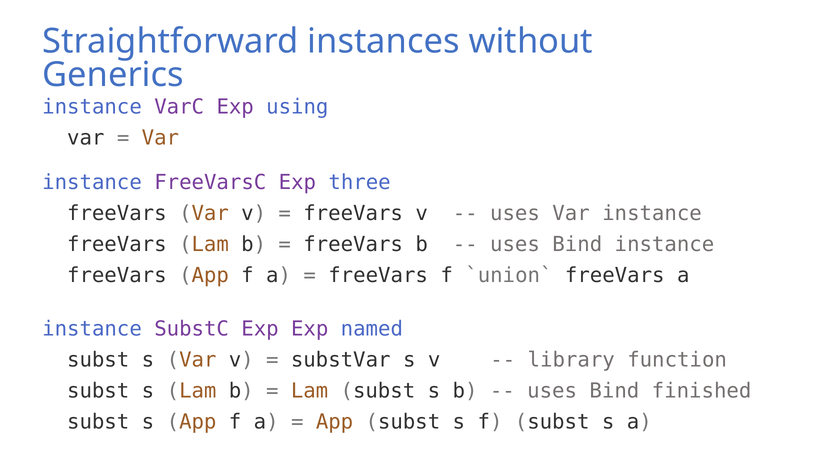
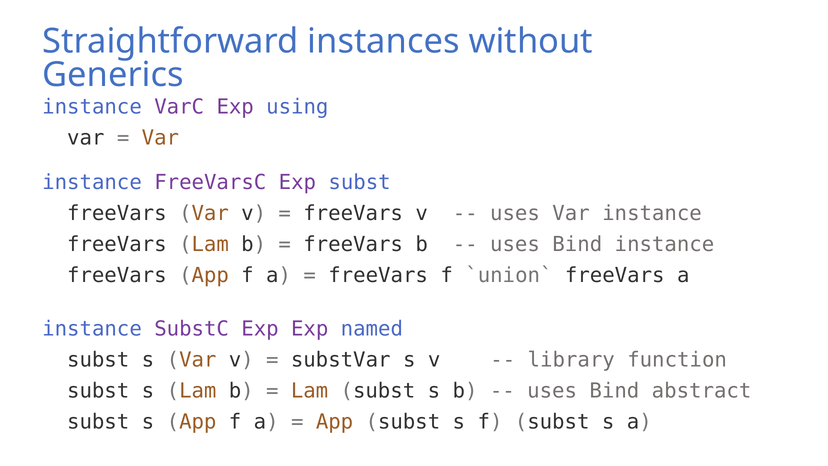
Exp three: three -> subst
finished: finished -> abstract
